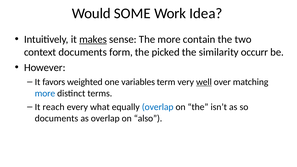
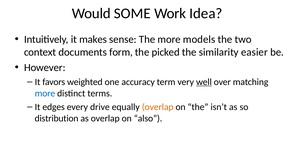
makes underline: present -> none
contain: contain -> models
occurr: occurr -> easier
variables: variables -> accuracy
reach: reach -> edges
what: what -> drive
overlap at (158, 107) colour: blue -> orange
documents at (56, 118): documents -> distribution
